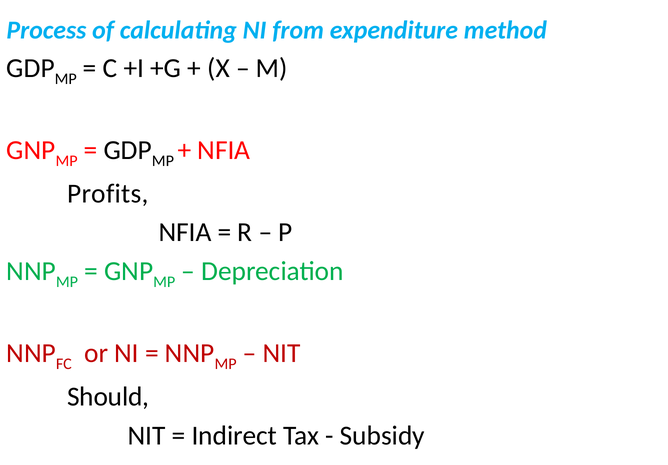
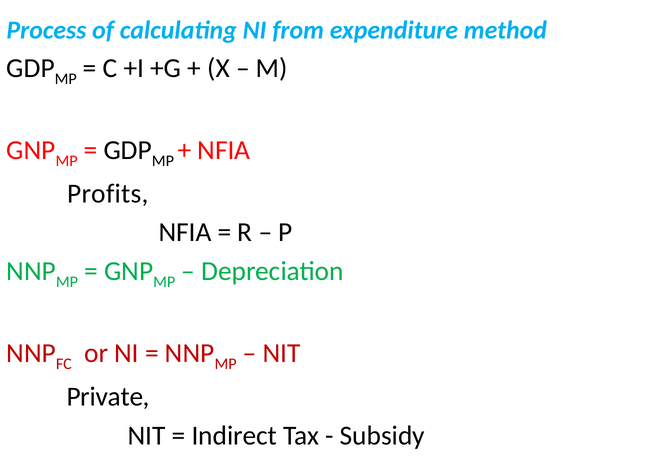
Should: Should -> Private
